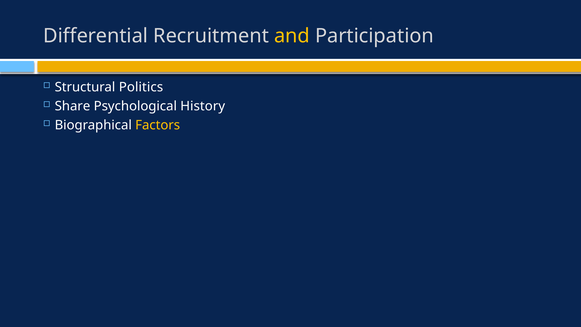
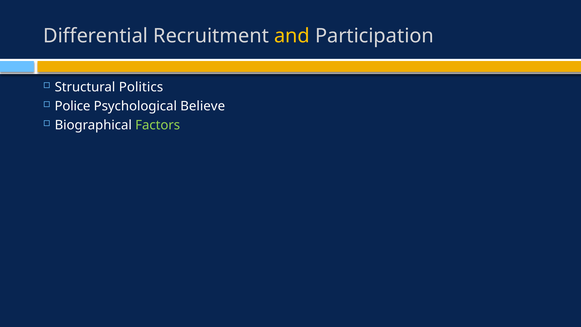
Share: Share -> Police
History: History -> Believe
Factors colour: yellow -> light green
